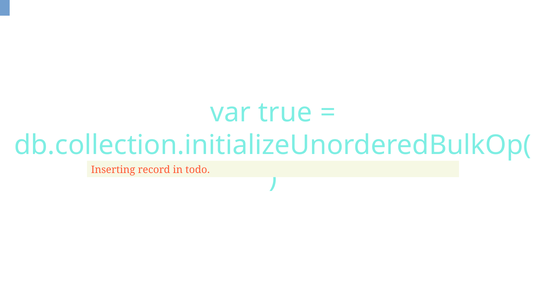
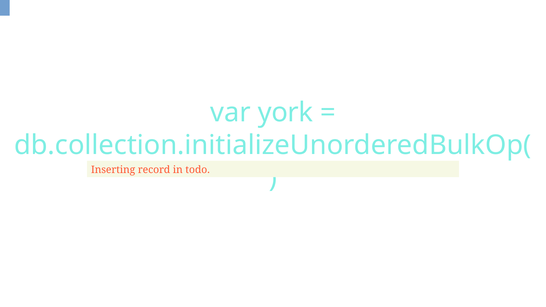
true: true -> york
